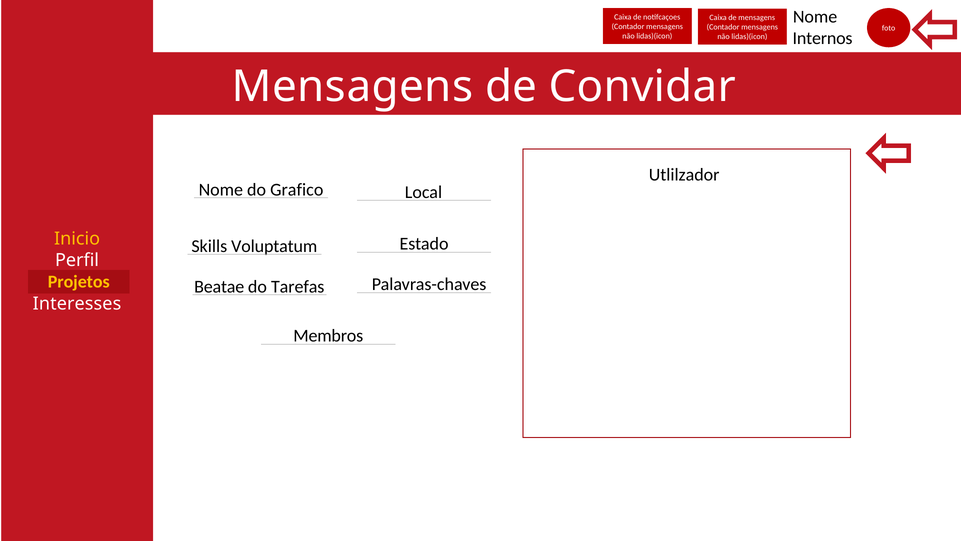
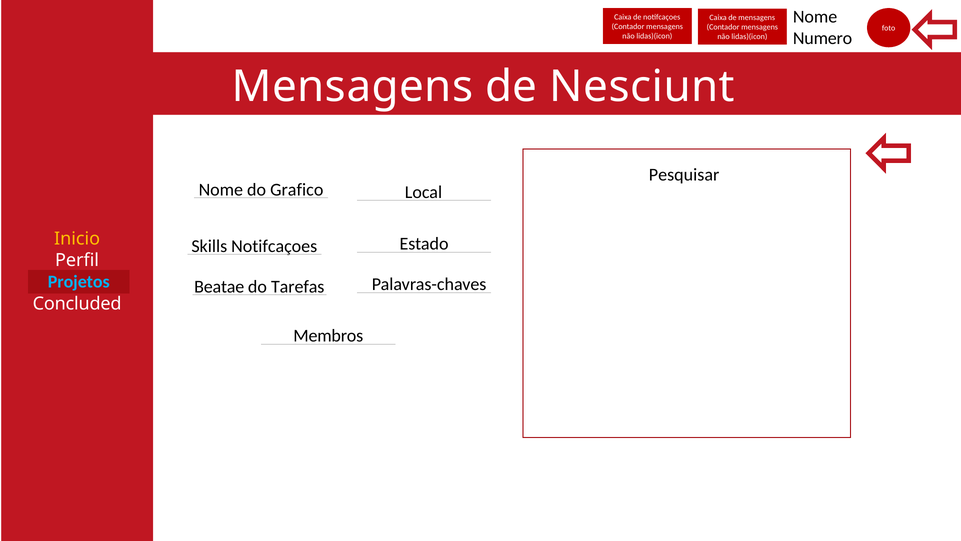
Internos: Internos -> Numero
Convidar: Convidar -> Nesciunt
Utlilzador: Utlilzador -> Pesquisar
Skills Voluptatum: Voluptatum -> Notifcaçoes
Projetos colour: yellow -> light blue
Interesses: Interesses -> Concluded
